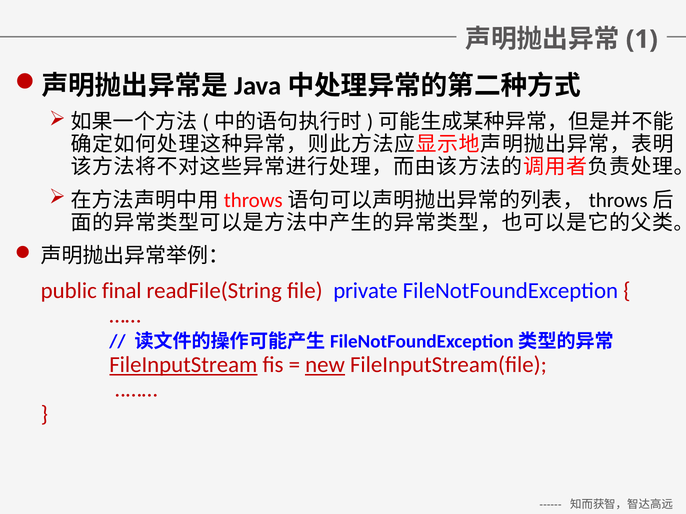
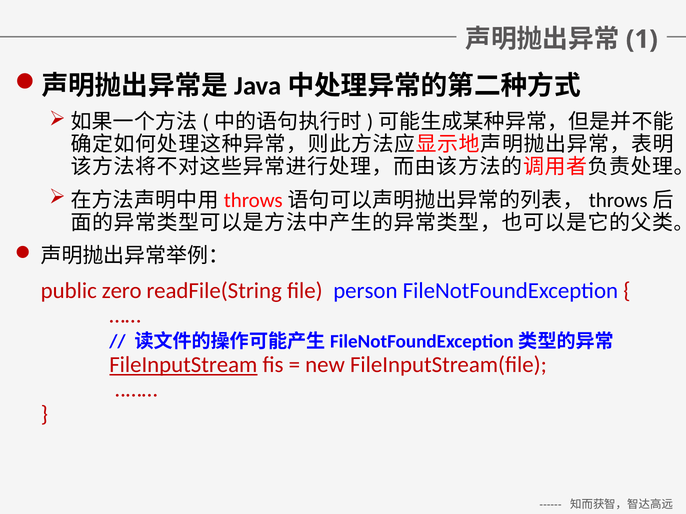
final: final -> zero
private: private -> person
new underline: present -> none
